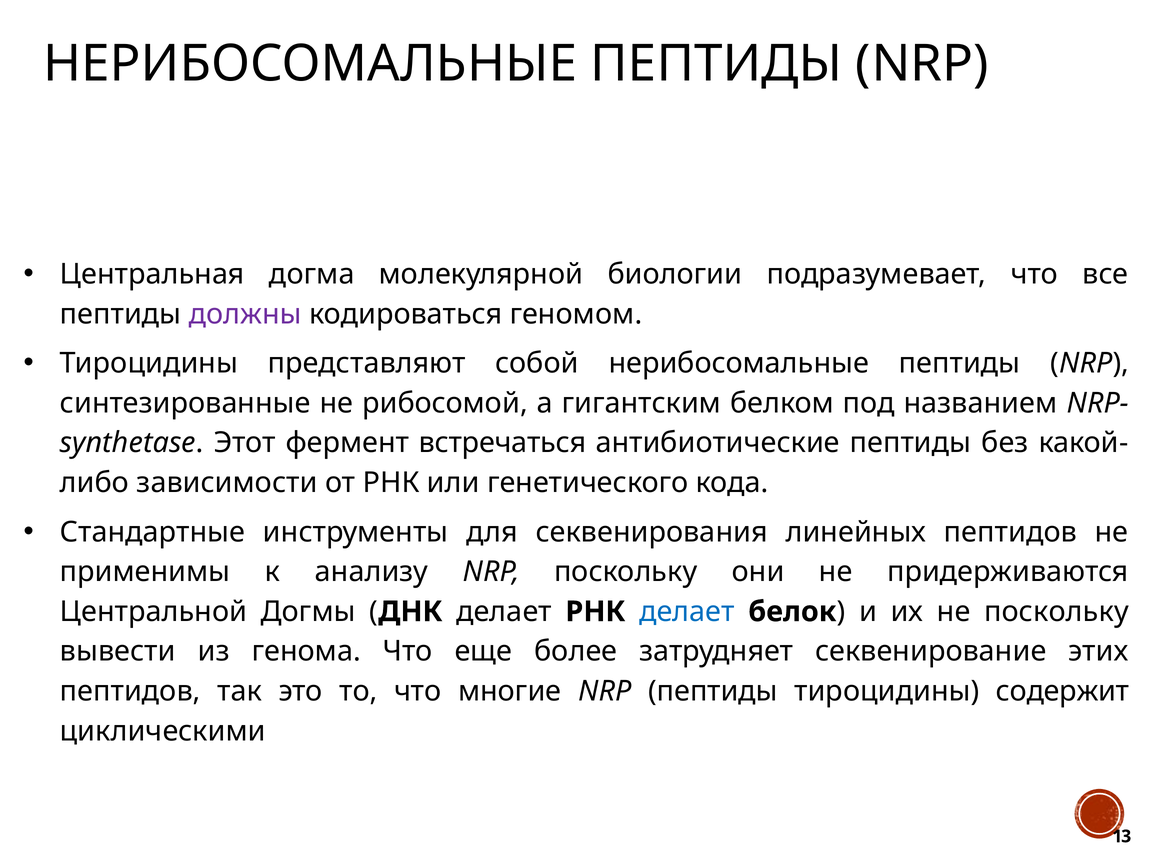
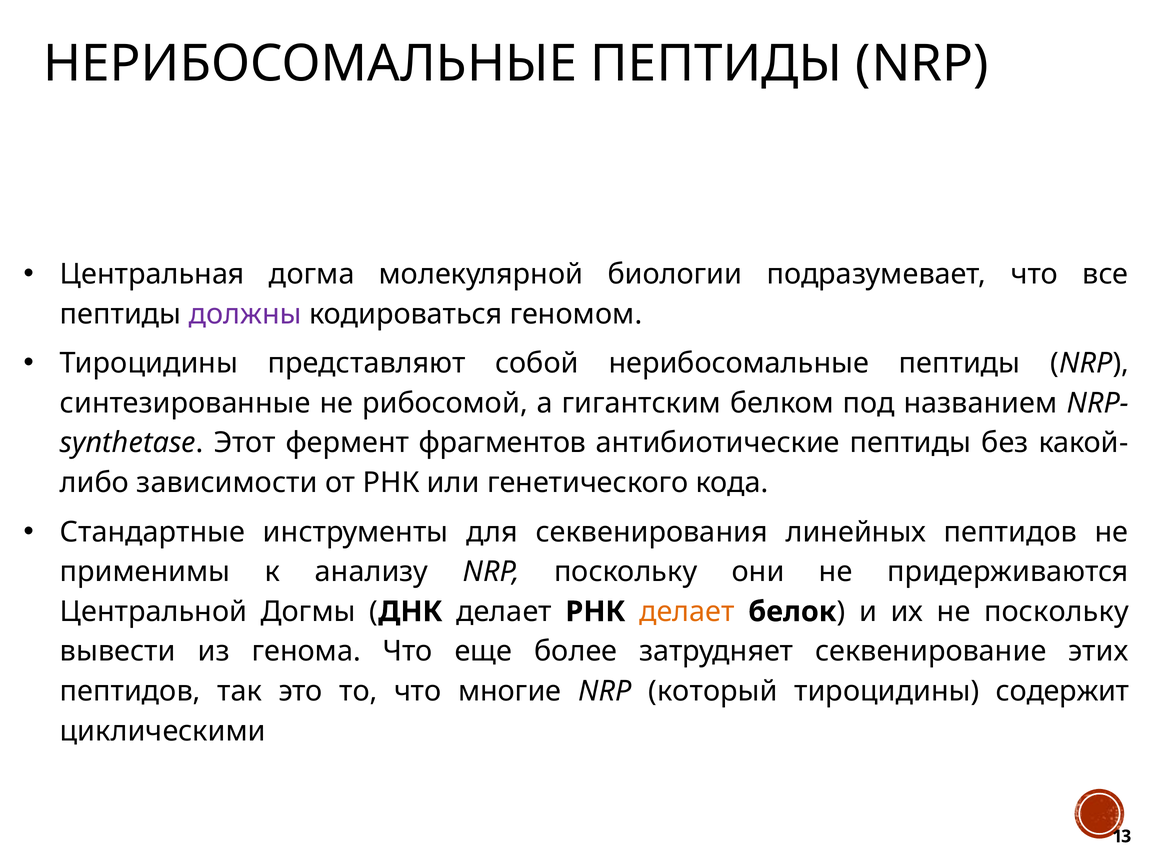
встречаться: встречаться -> фрагментов
делает at (687, 612) colour: blue -> orange
NRP пептиды: пептиды -> который
